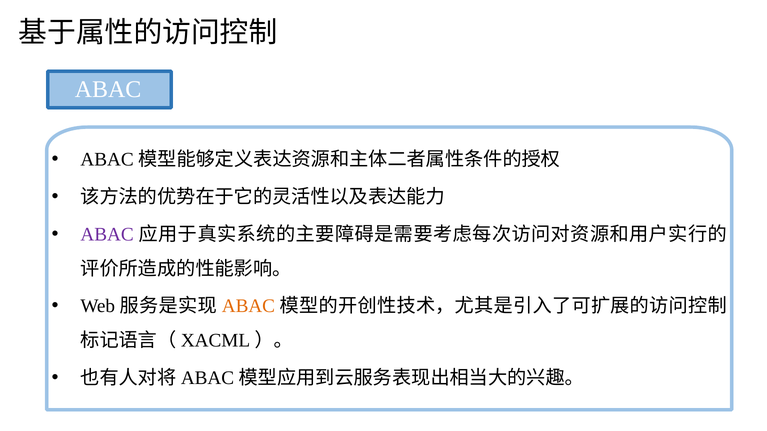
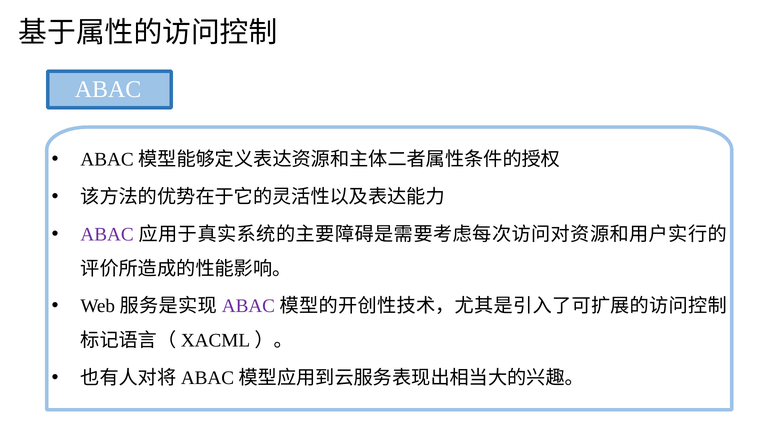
ABAC at (248, 306) colour: orange -> purple
